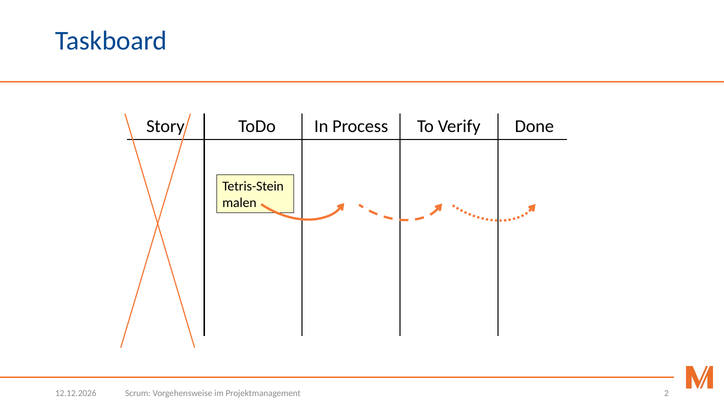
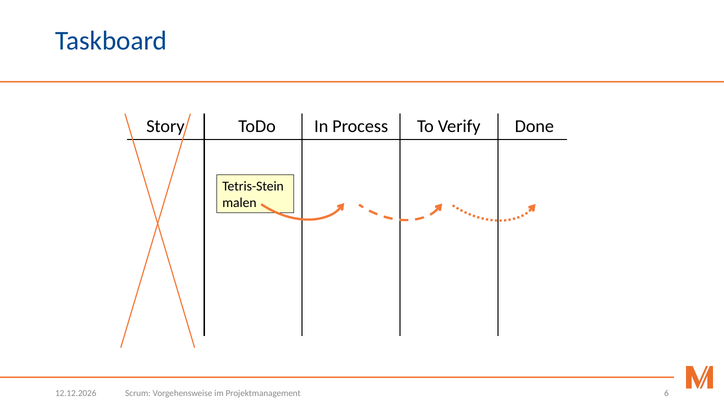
2: 2 -> 6
